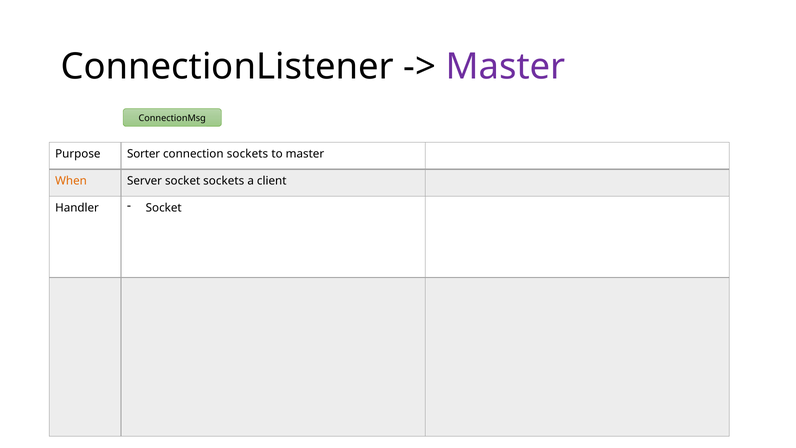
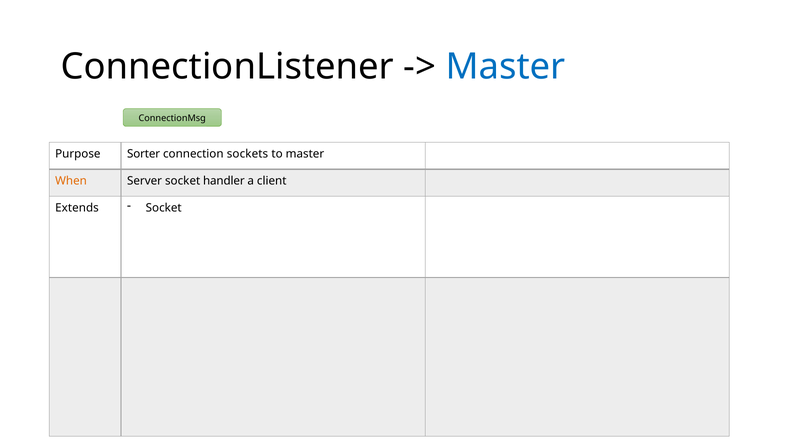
Master at (505, 67) colour: purple -> blue
socket sockets: sockets -> handler
Handler: Handler -> Extends
